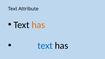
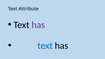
has at (38, 25) colour: orange -> purple
